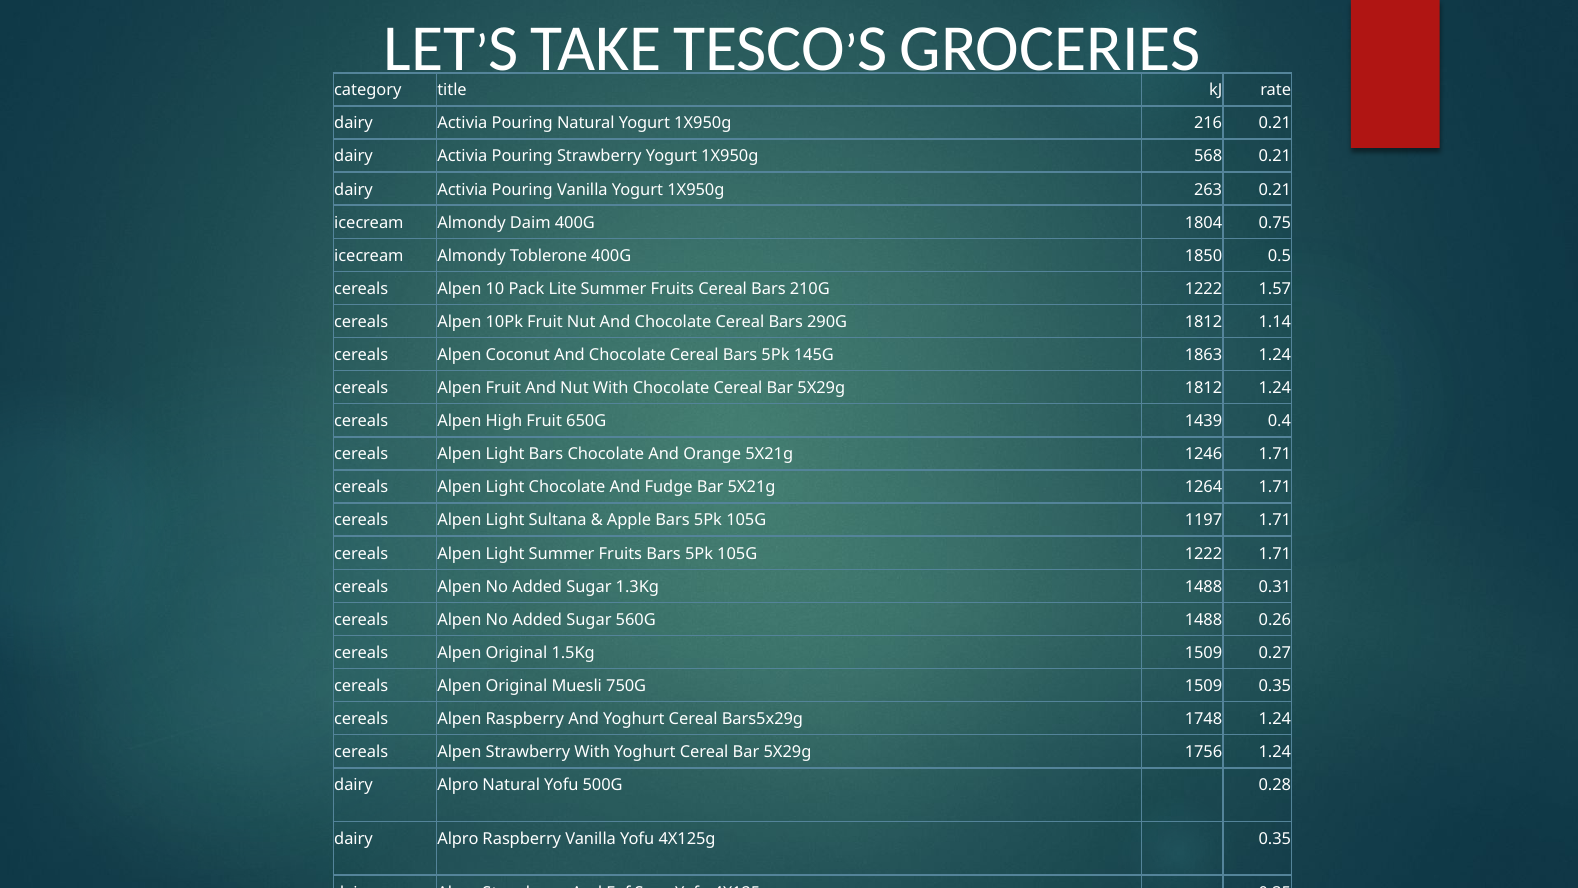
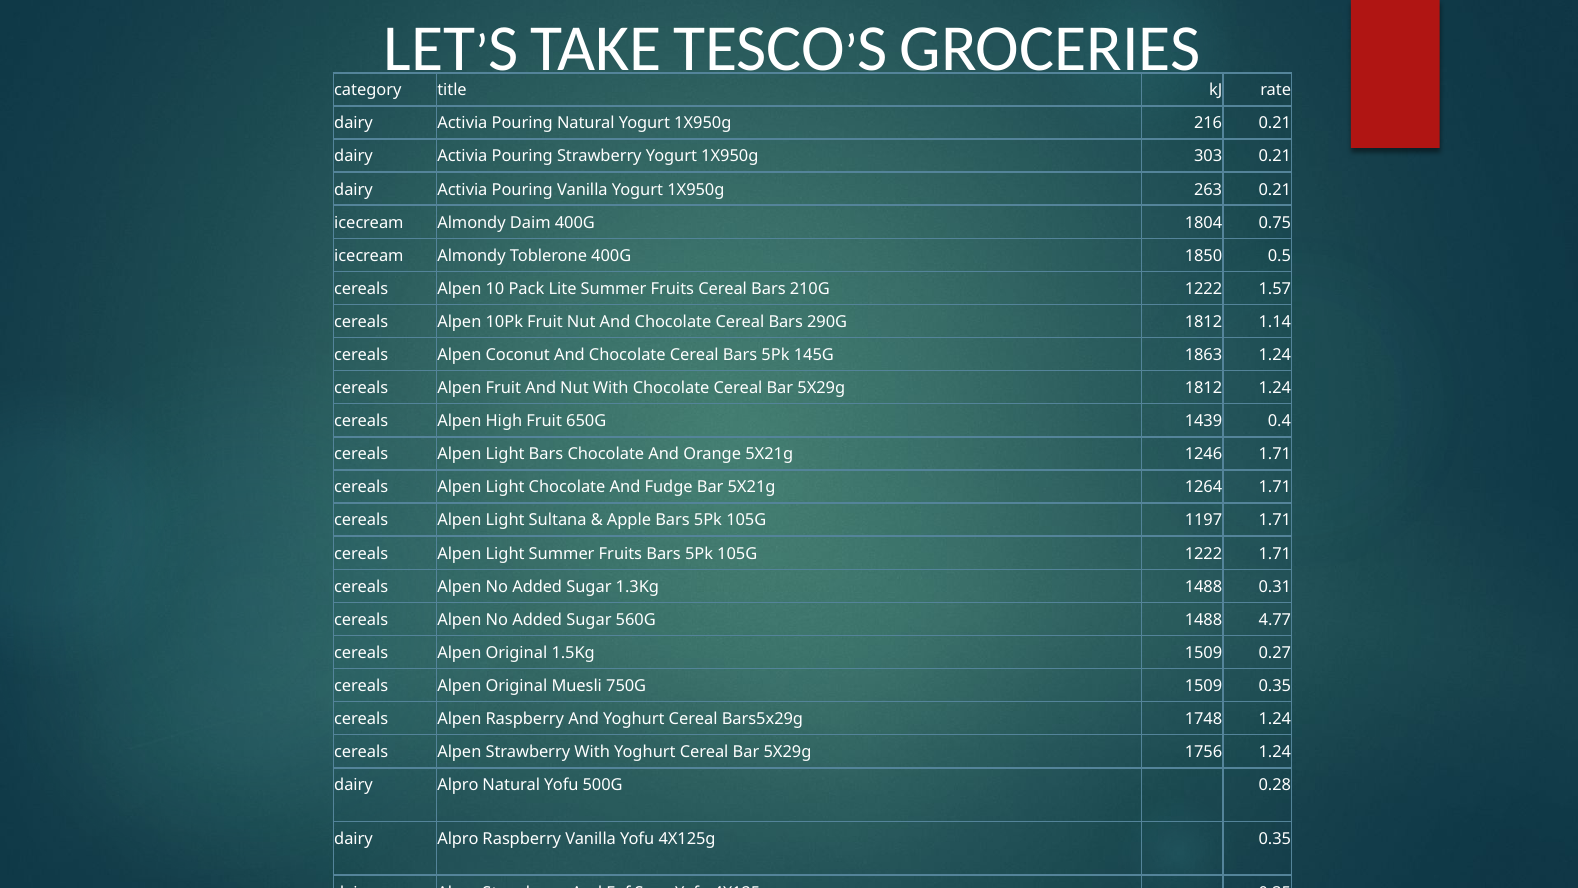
568: 568 -> 303
0.26: 0.26 -> 4.77
